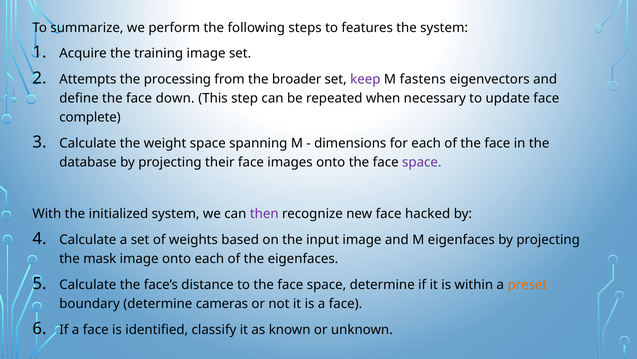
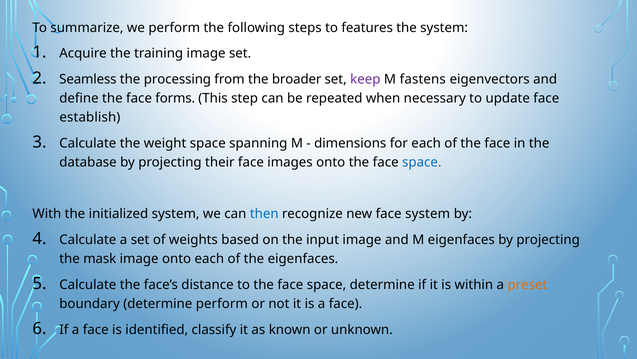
Attempts: Attempts -> Seamless
down: down -> forms
complete: complete -> establish
space at (422, 162) colour: purple -> blue
then colour: purple -> blue
face hacked: hacked -> system
determine cameras: cameras -> perform
